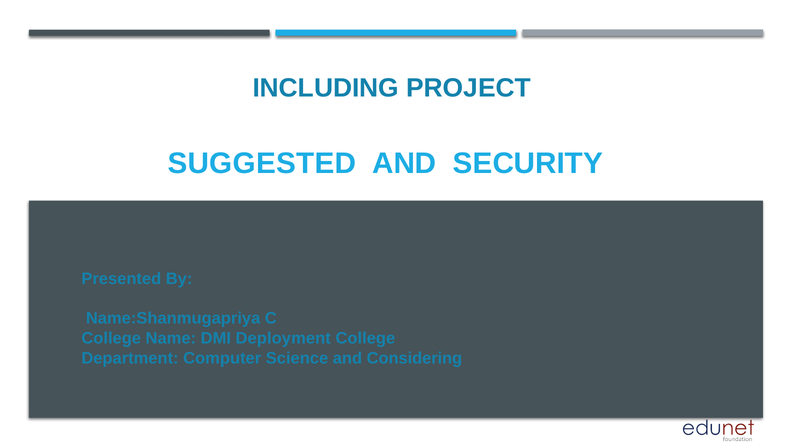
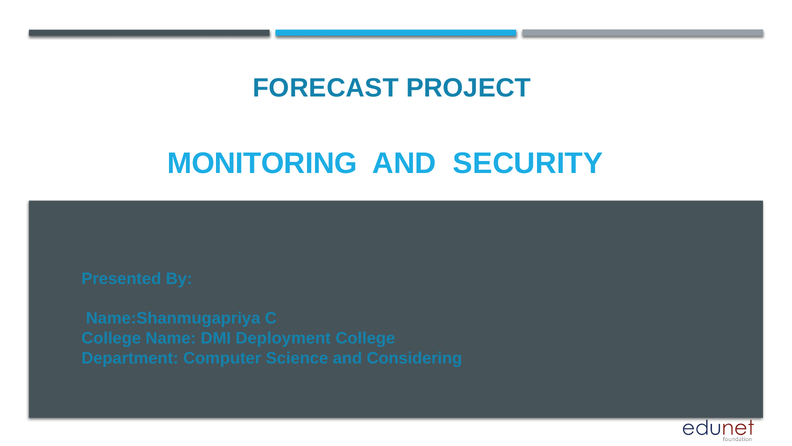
INCLUDING: INCLUDING -> FORECAST
SUGGESTED: SUGGESTED -> MONITORING
